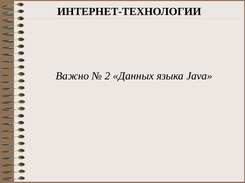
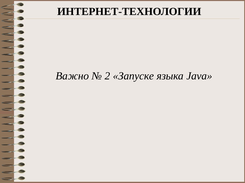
Данных: Данных -> Запуске
